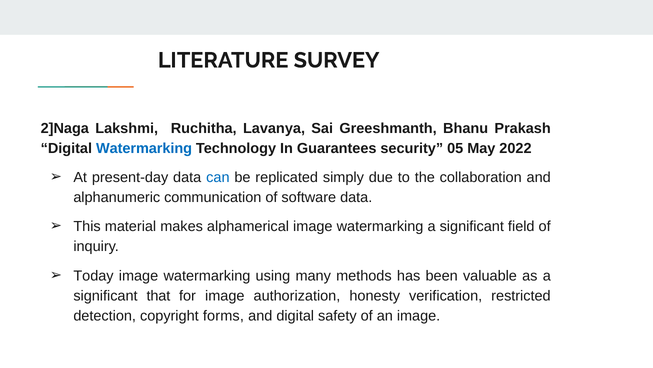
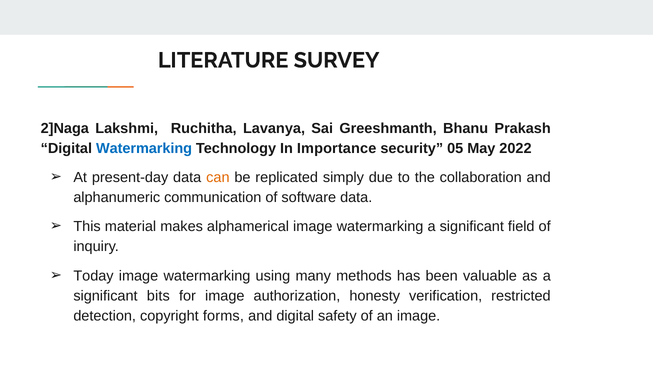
Guarantees: Guarantees -> Importance
can colour: blue -> orange
that: that -> bits
